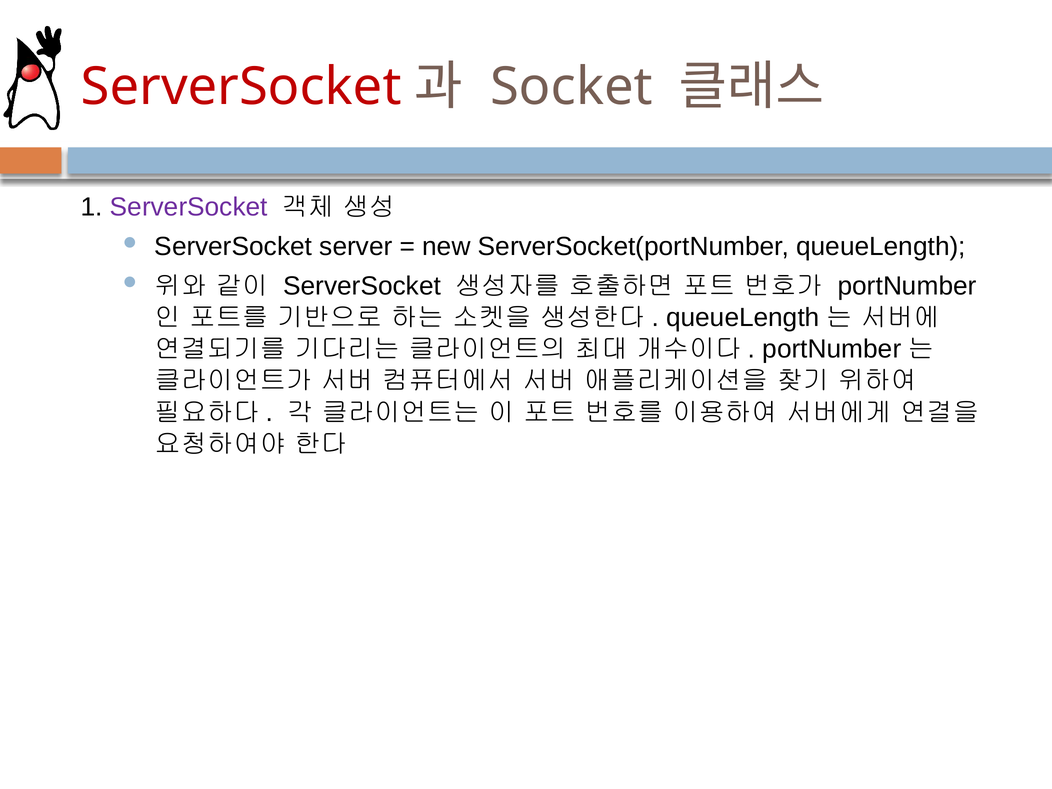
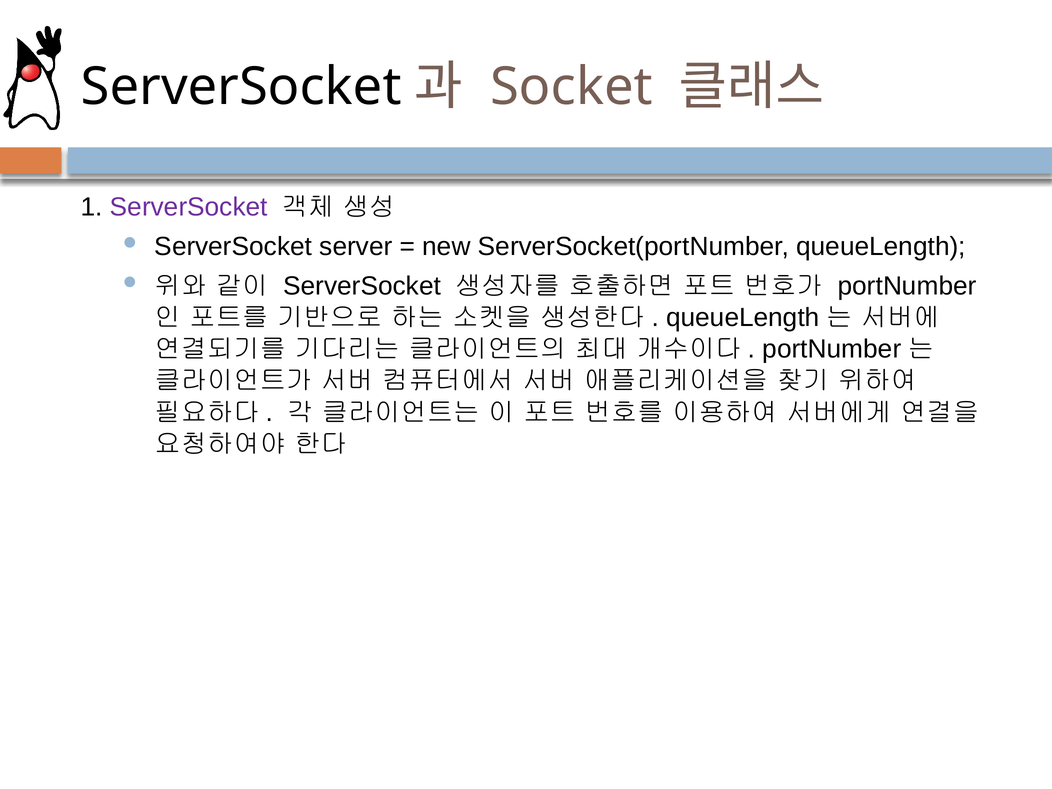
ServerSocket at (241, 87) colour: red -> black
